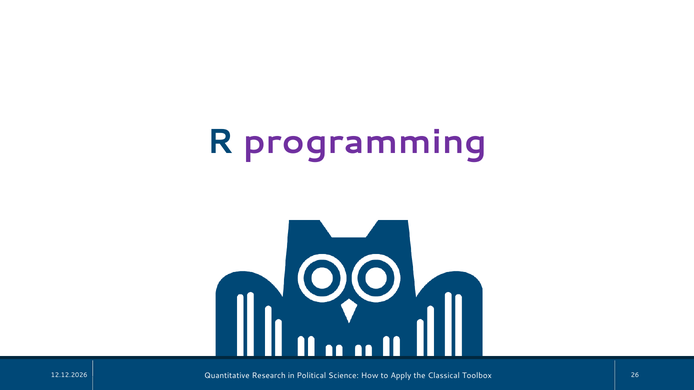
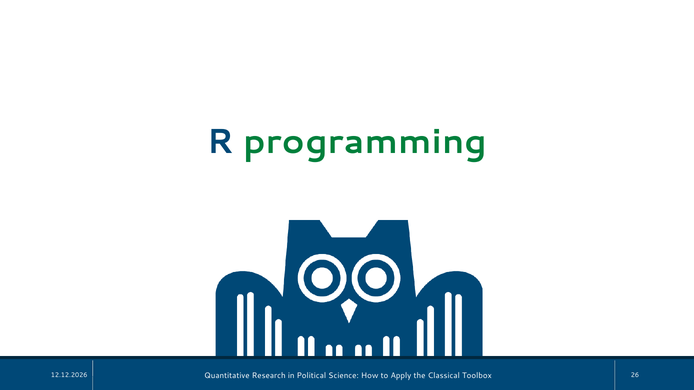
programming colour: purple -> green
